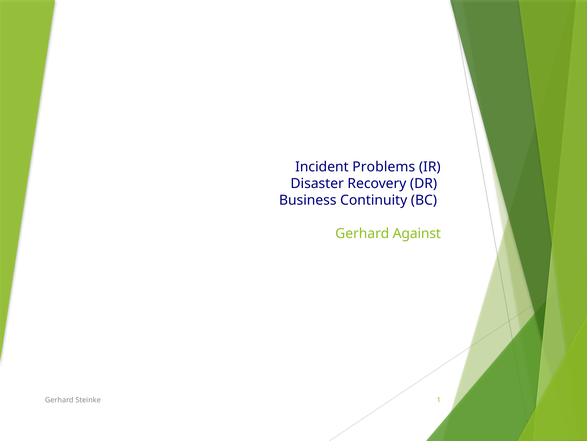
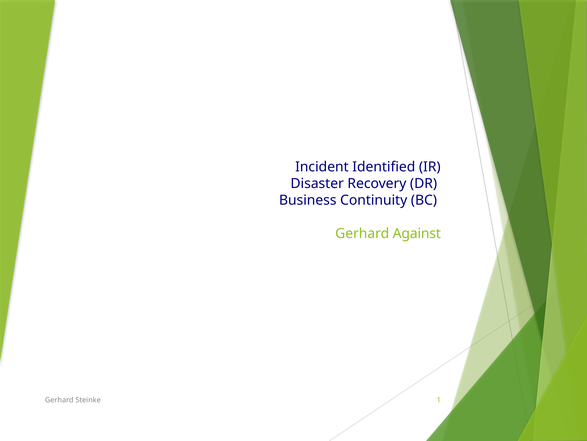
Problems: Problems -> Identified
